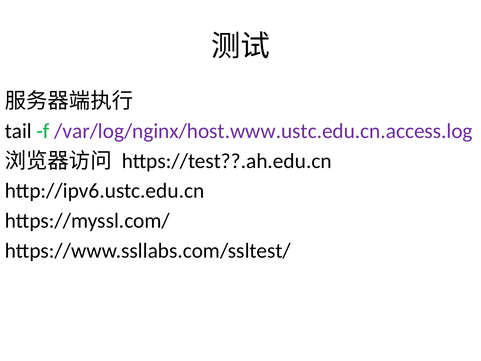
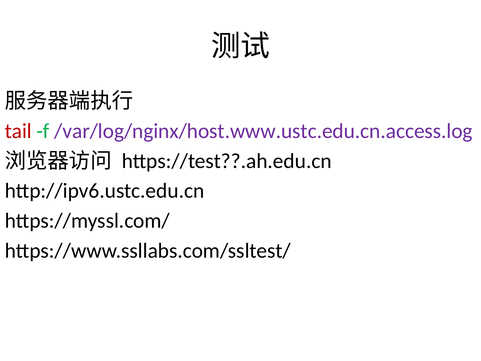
tail colour: black -> red
